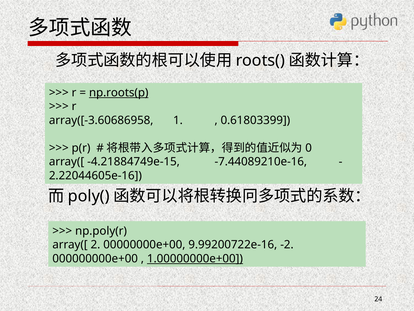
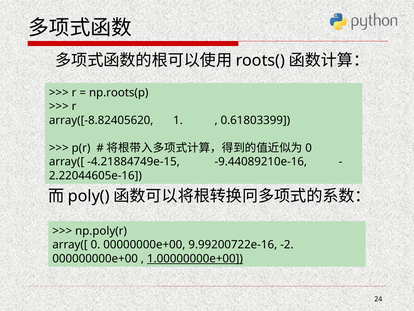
np.roots(p underline: present -> none
array([-3.60686958: array([-3.60686958 -> array([-8.82405620
-7.44089210e-16: -7.44089210e-16 -> -9.44089210e-16
array([ 2: 2 -> 0
